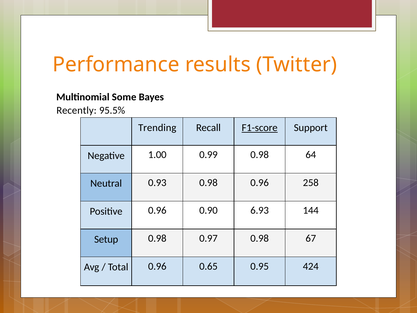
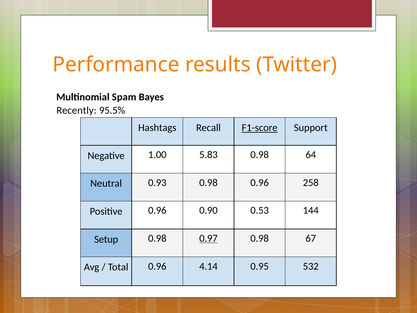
Some: Some -> Spam
Trending: Trending -> Hashtags
0.99: 0.99 -> 5.83
6.93: 6.93 -> 0.53
0.97 underline: none -> present
0.65: 0.65 -> 4.14
424: 424 -> 532
